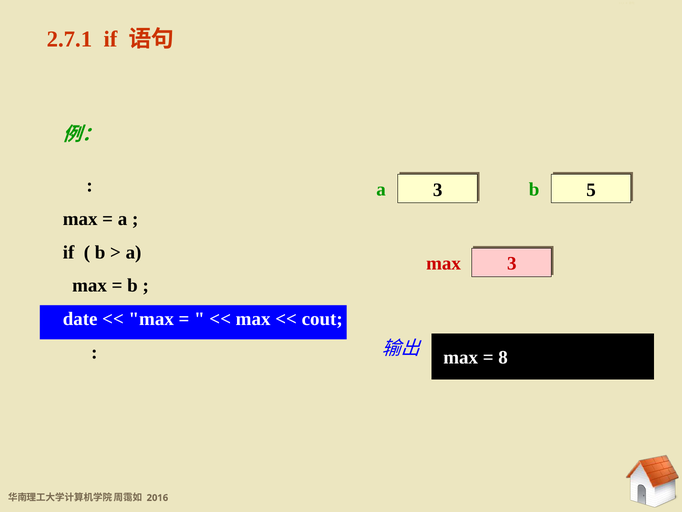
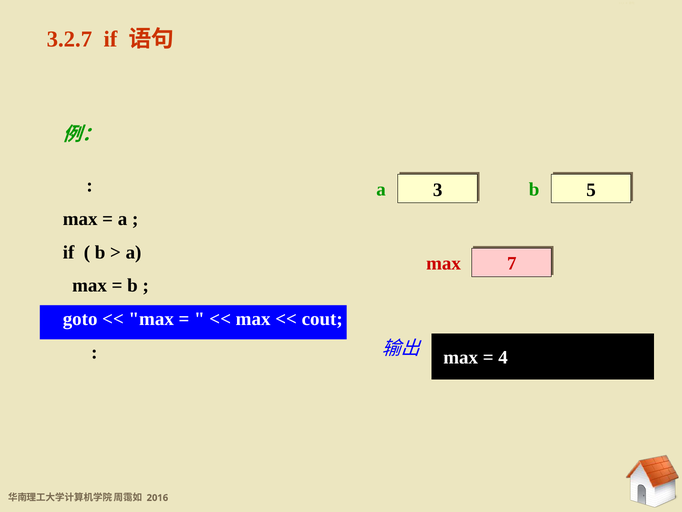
2.7.1: 2.7.1 -> 3.2.7
max 3: 3 -> 7
date: date -> goto
8: 8 -> 4
